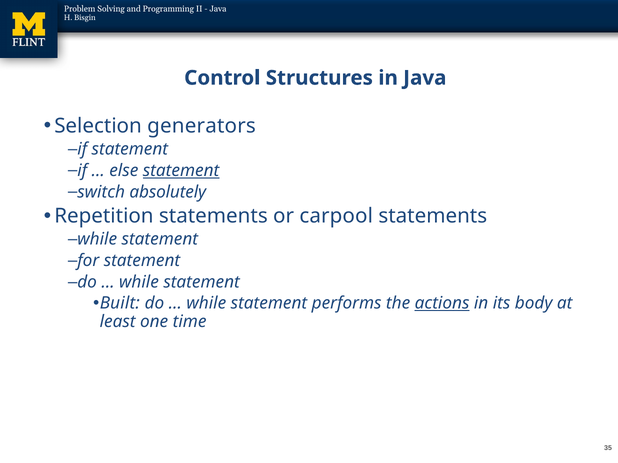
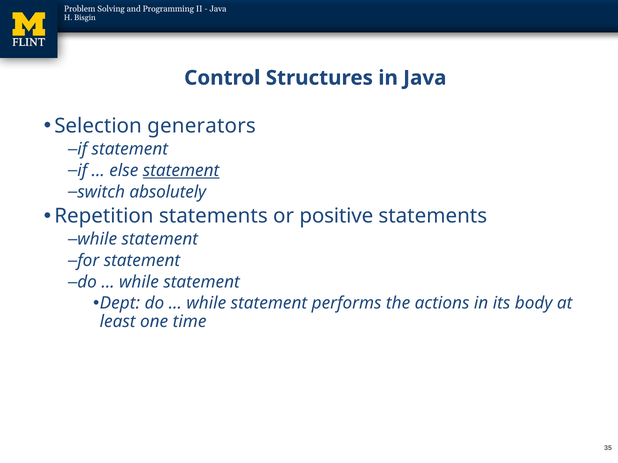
carpool: carpool -> positive
Built: Built -> Dept
actions underline: present -> none
